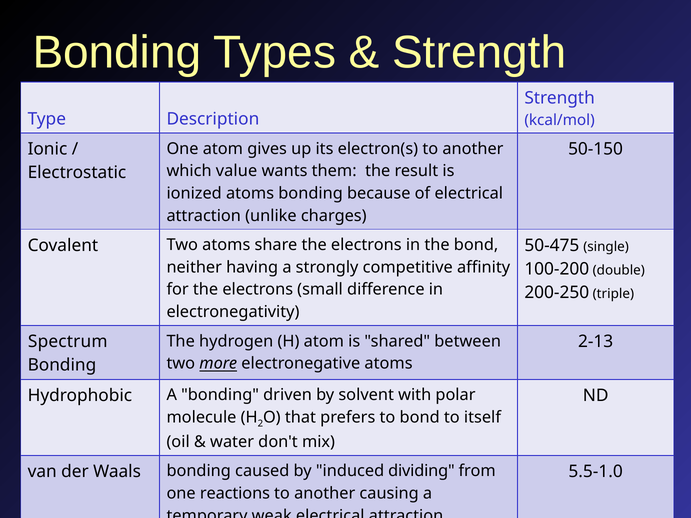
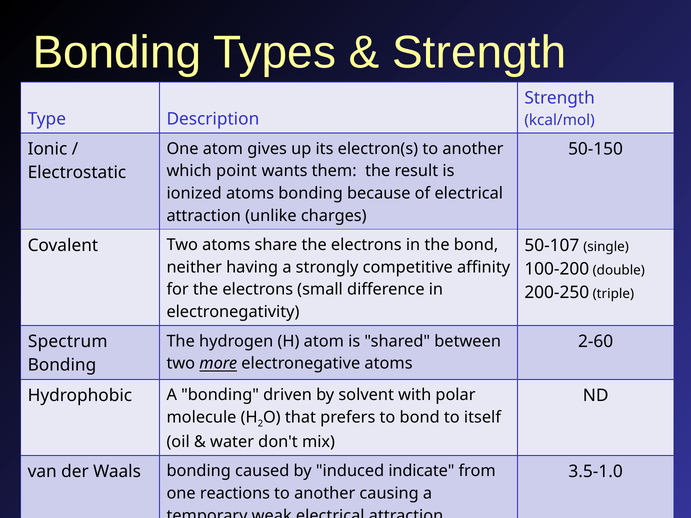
value: value -> point
50-475: 50-475 -> 50-107
2-13: 2-13 -> 2-60
dividing: dividing -> indicate
5.5-1.0: 5.5-1.0 -> 3.5-1.0
